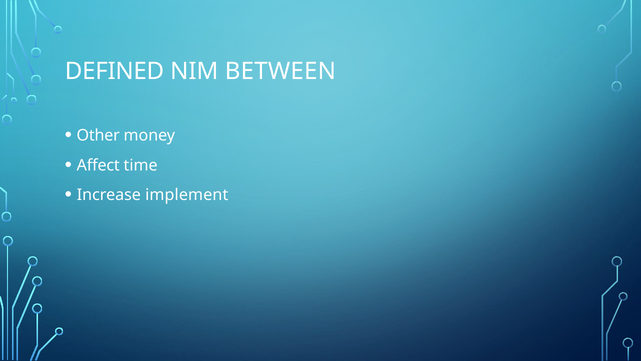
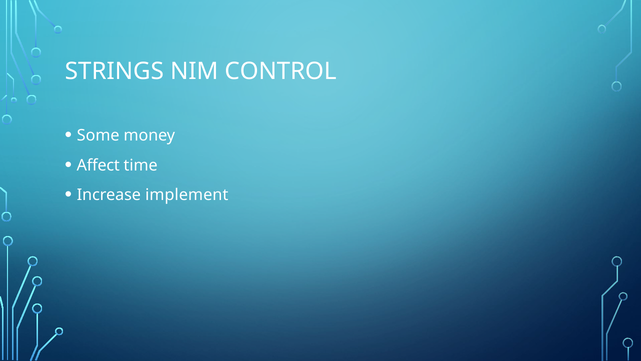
DEFINED: DEFINED -> STRINGS
BETWEEN: BETWEEN -> CONTROL
Other: Other -> Some
